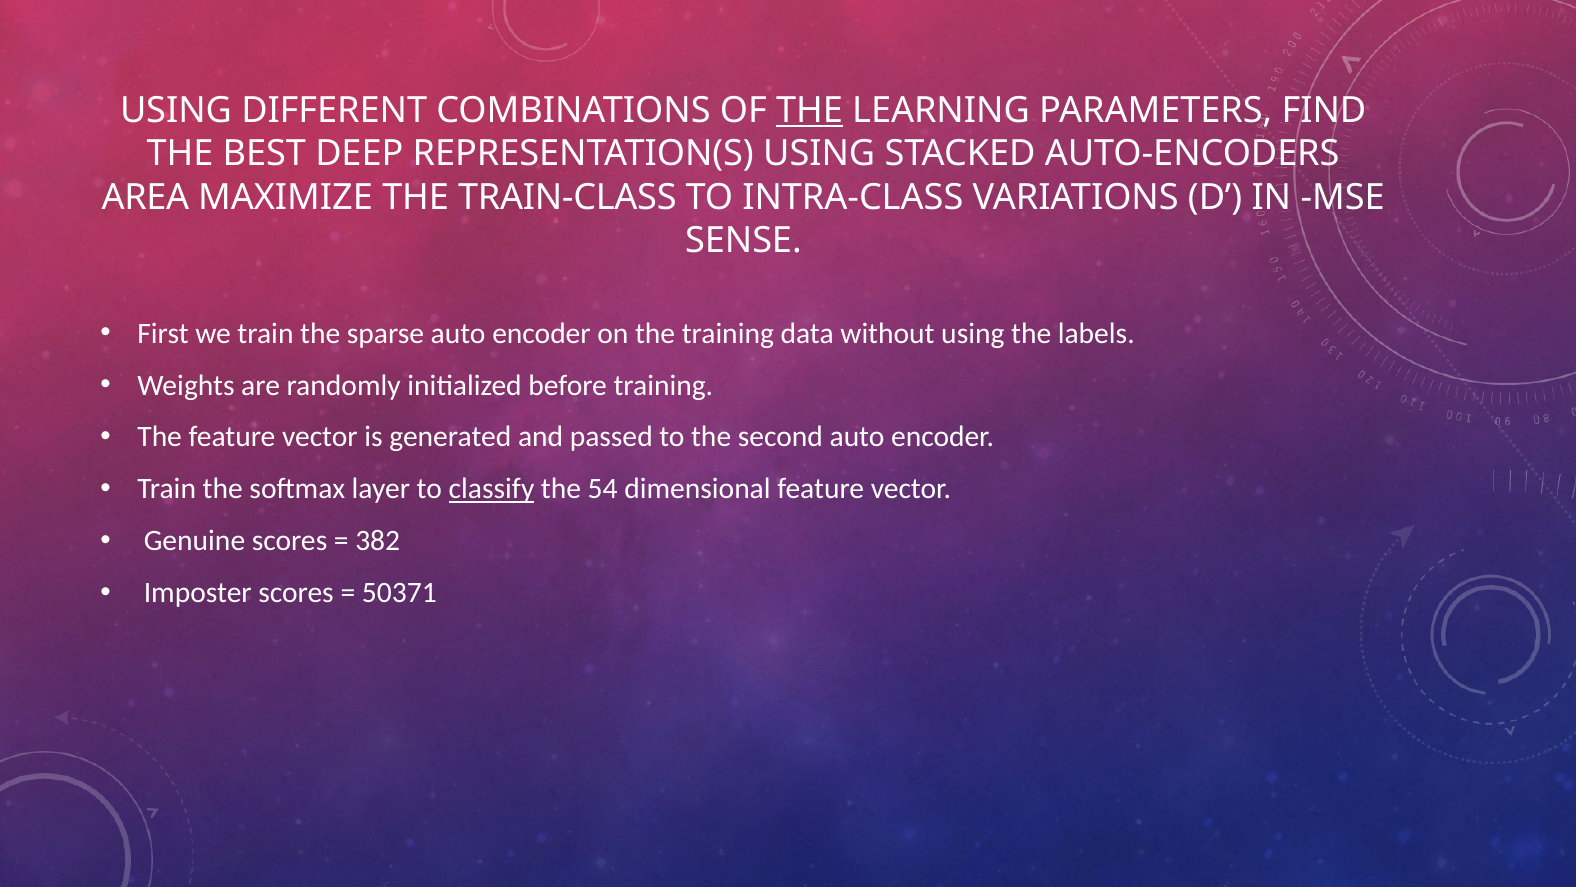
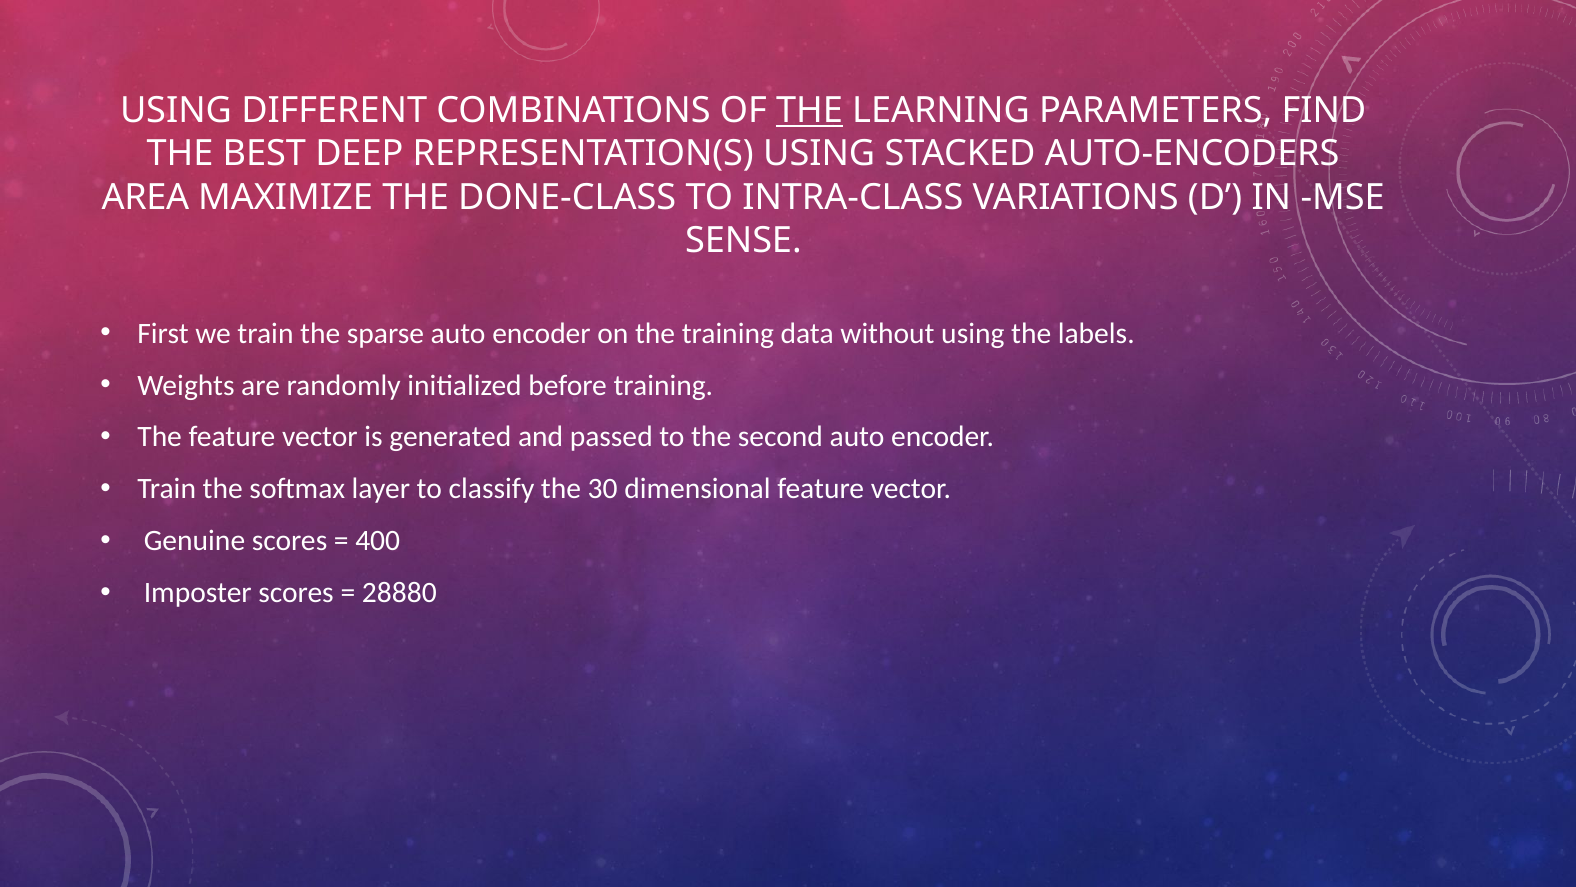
TRAIN-CLASS: TRAIN-CLASS -> DONE-CLASS
classify underline: present -> none
54: 54 -> 30
382: 382 -> 400
50371: 50371 -> 28880
